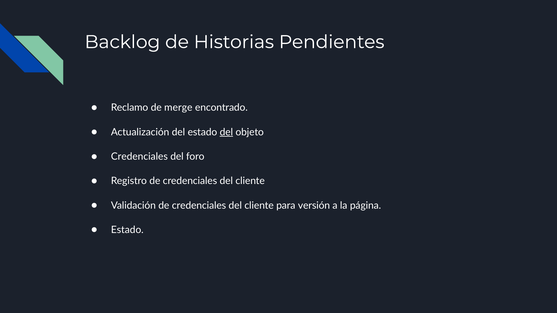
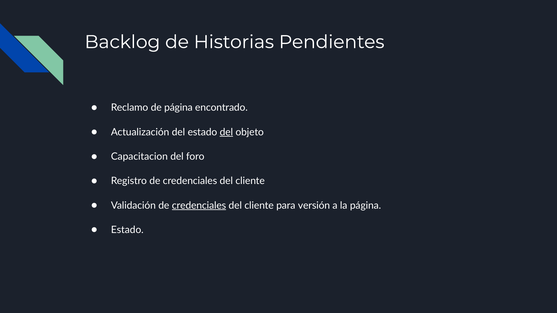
de merge: merge -> página
Credenciales at (139, 157): Credenciales -> Capacitacion
credenciales at (199, 206) underline: none -> present
